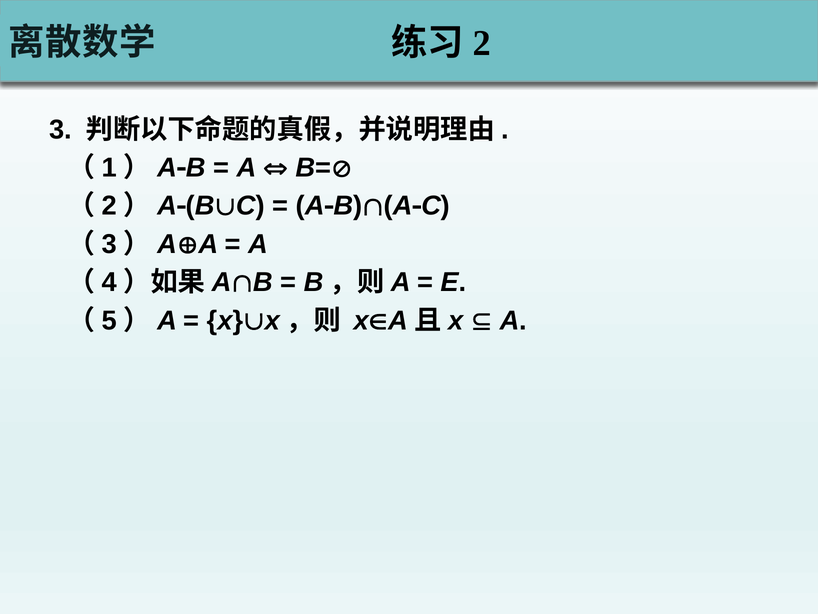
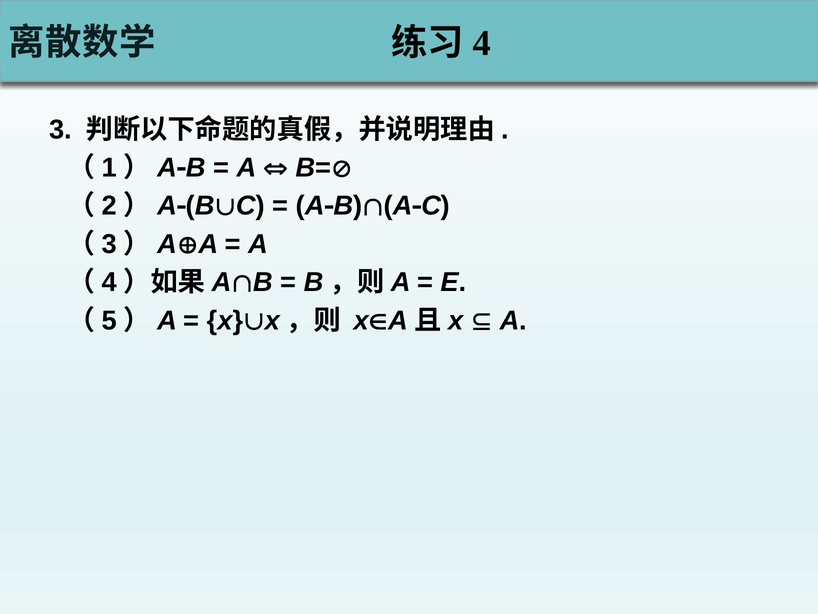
2: 2 -> 4
